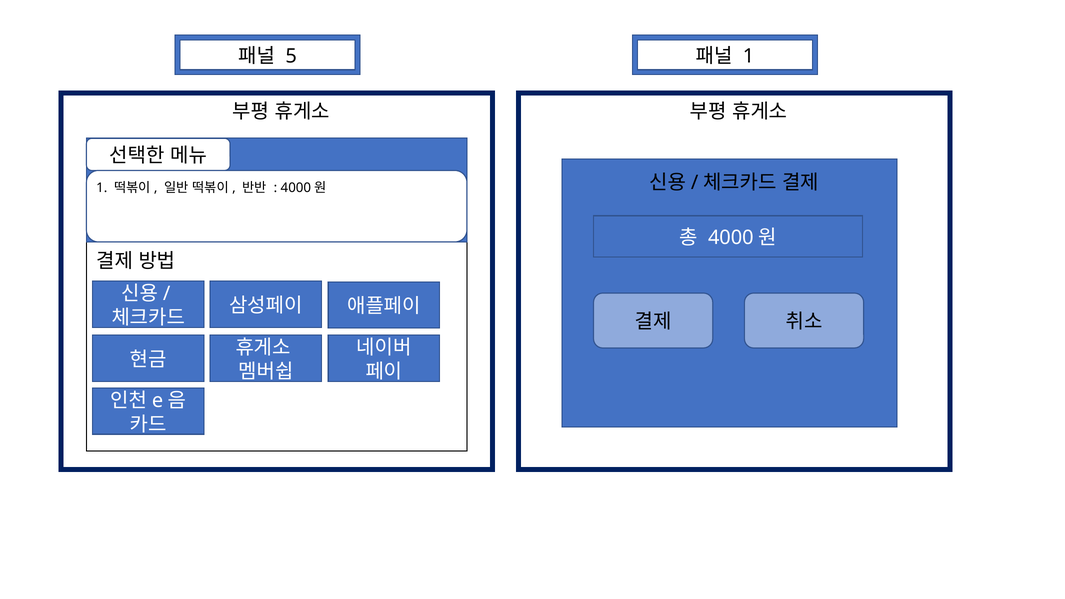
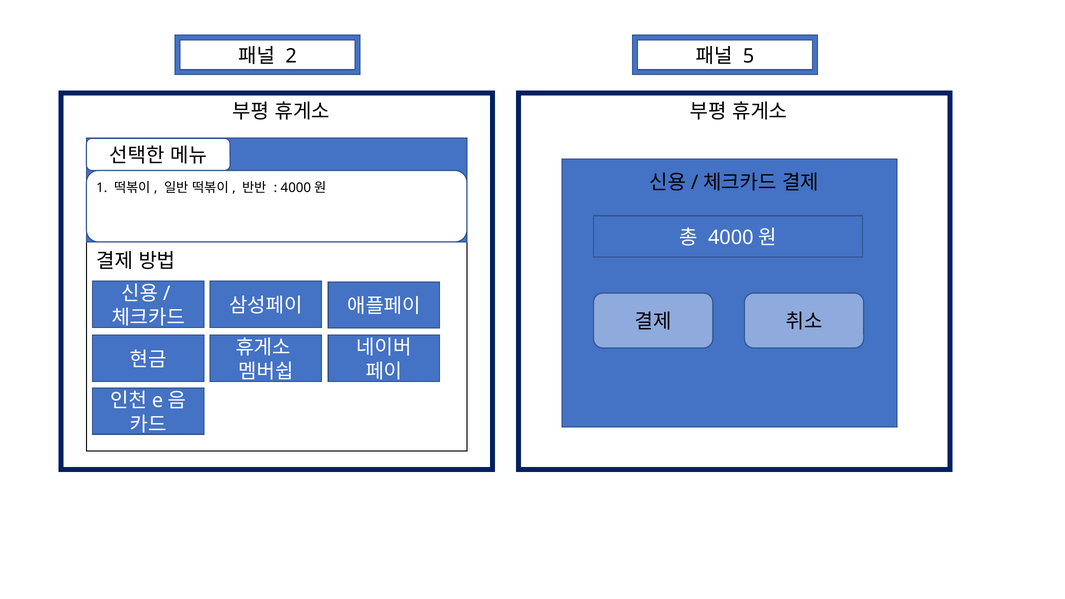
5: 5 -> 2
1 at (749, 56): 1 -> 5
